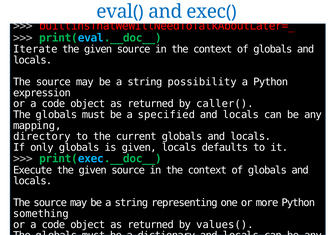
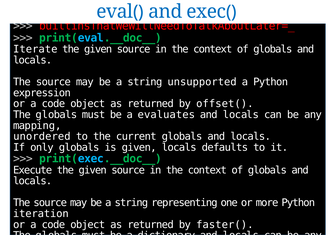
possibility: possibility -> unsupported
caller(: caller( -> offset(
specified: specified -> evaluates
directory: directory -> unordered
something: something -> iteration
values(: values( -> faster(
